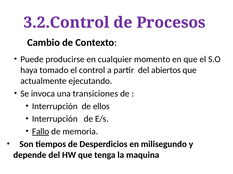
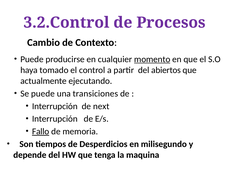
momento underline: none -> present
Se invoca: invoca -> puede
ellos: ellos -> next
